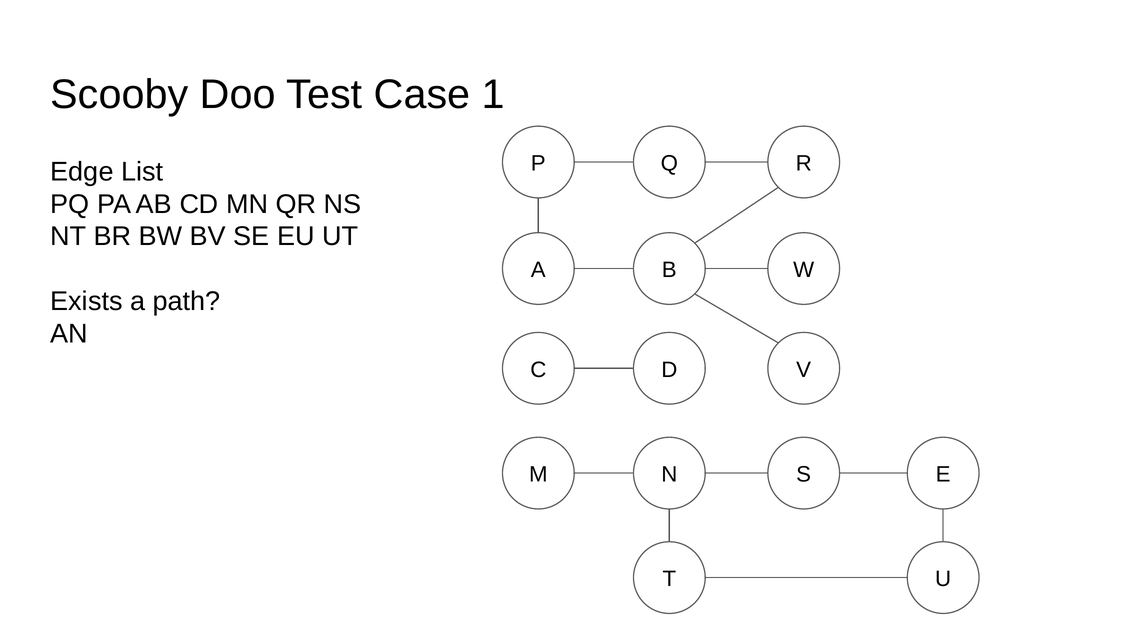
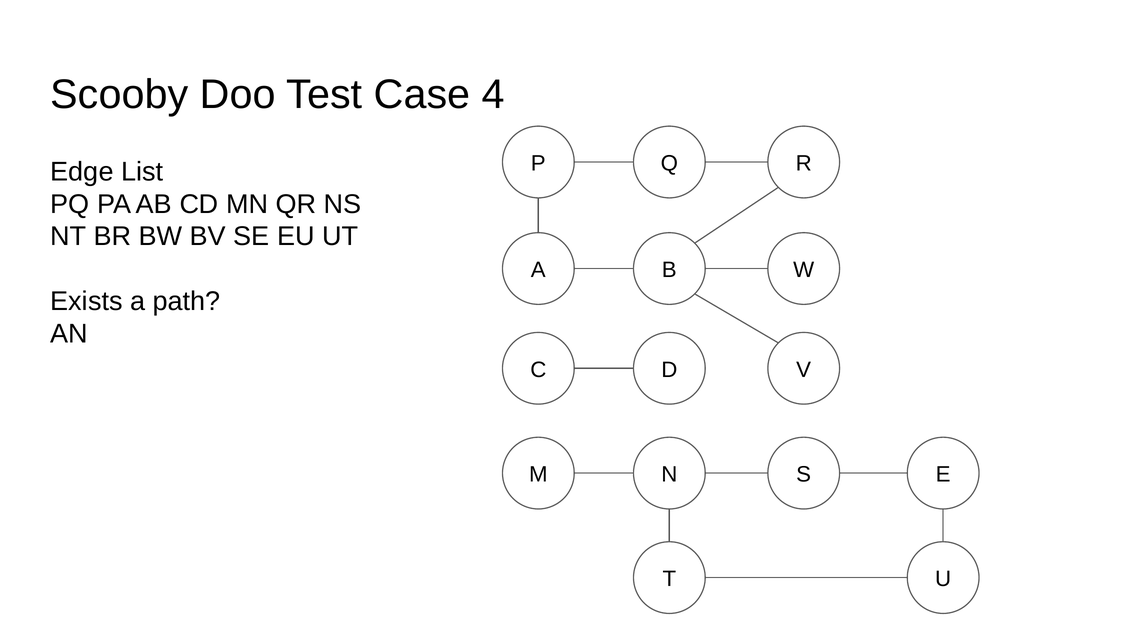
1: 1 -> 4
